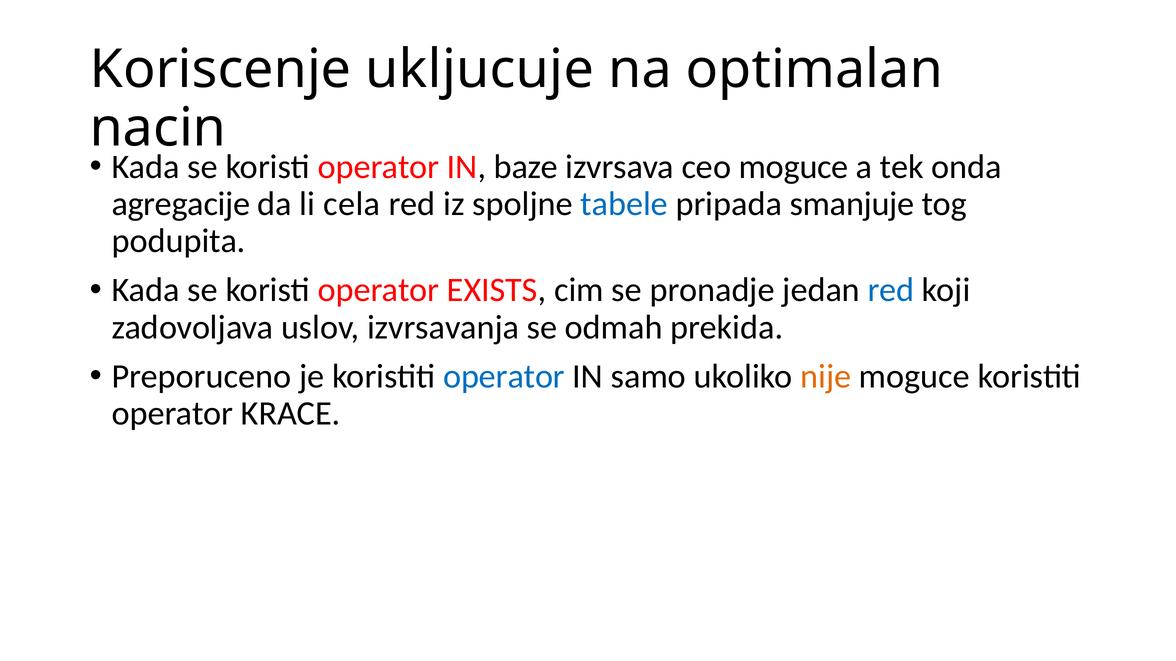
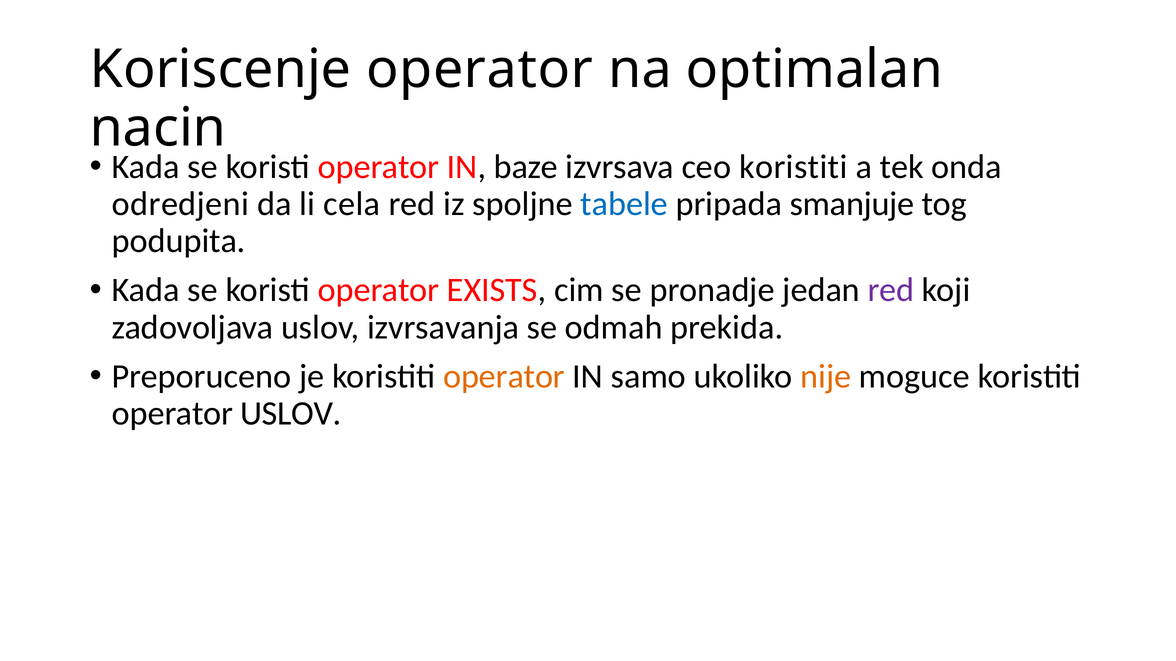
Koriscenje ukljucuje: ukljucuje -> operator
ceo moguce: moguce -> koristiti
agregacije: agregacije -> odredjeni
red at (891, 290) colour: blue -> purple
operator at (504, 377) colour: blue -> orange
operator KRACE: KRACE -> USLOV
